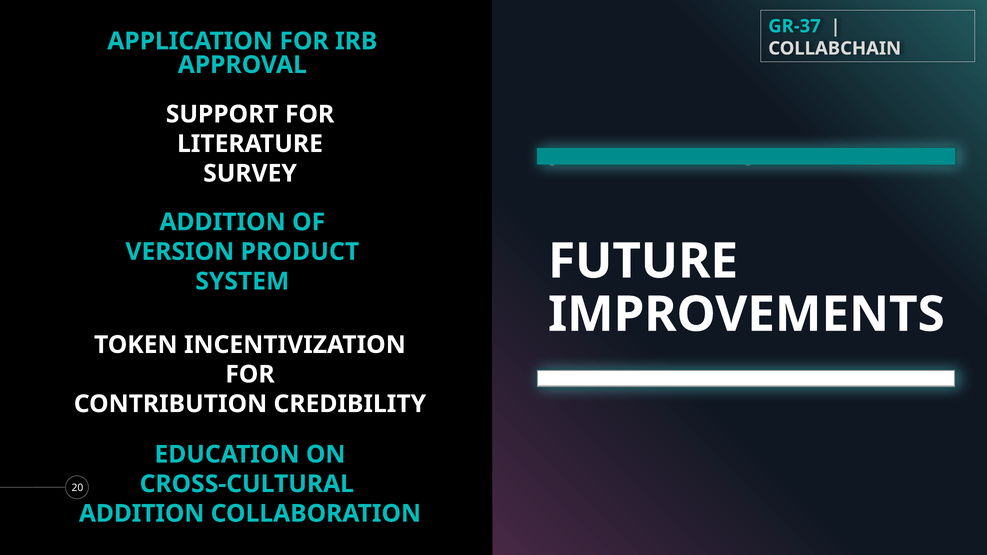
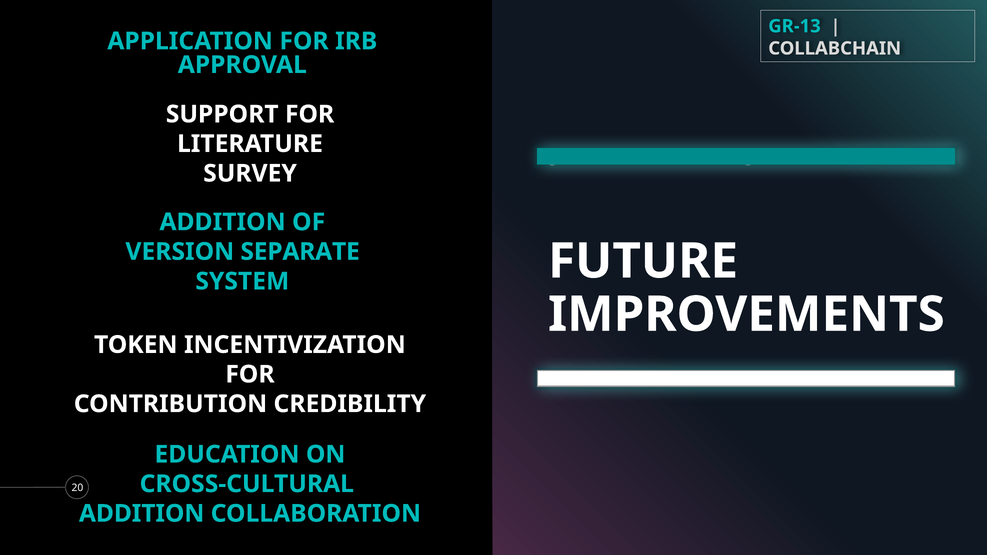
GR-37: GR-37 -> GR-13
PRODUCT: PRODUCT -> SEPARATE
